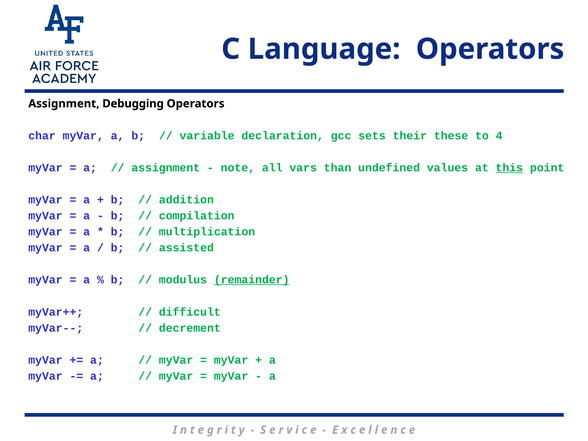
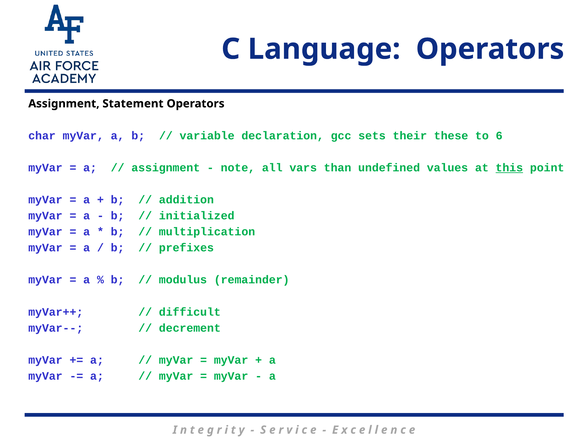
Debugging: Debugging -> Statement
4: 4 -> 6
compilation: compilation -> initialized
assisted: assisted -> prefixes
remainder underline: present -> none
